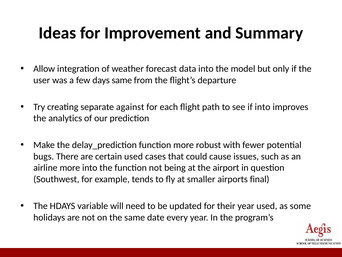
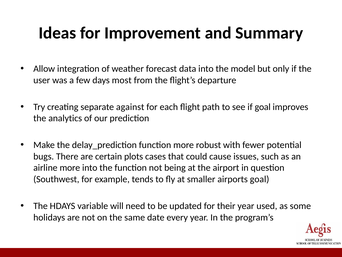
days same: same -> most
if into: into -> goal
certain used: used -> plots
airports final: final -> goal
